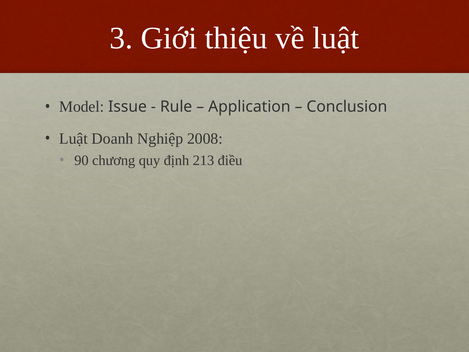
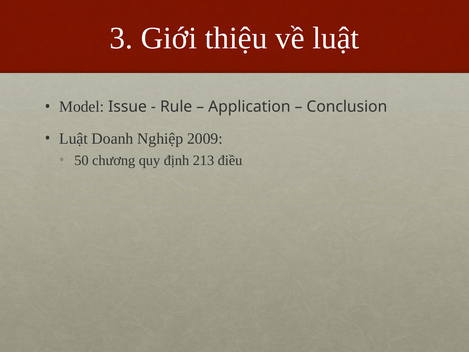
2008: 2008 -> 2009
90: 90 -> 50
